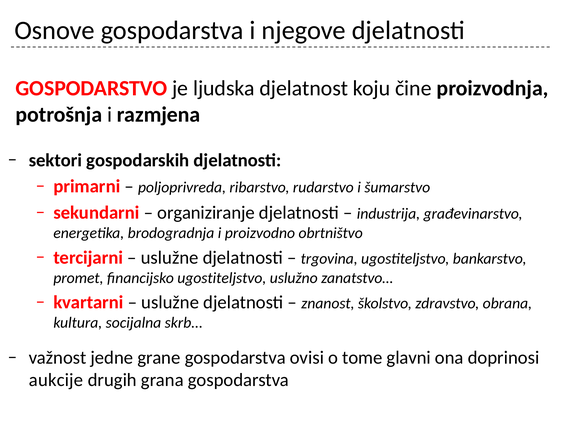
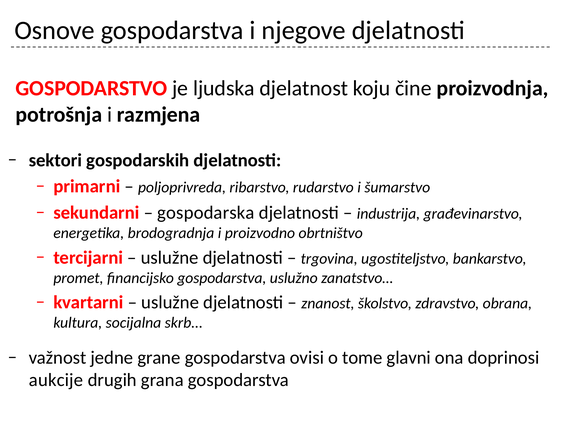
organiziranje: organiziranje -> gospodarska
financijsko ugostiteljstvo: ugostiteljstvo -> gospodarstva
